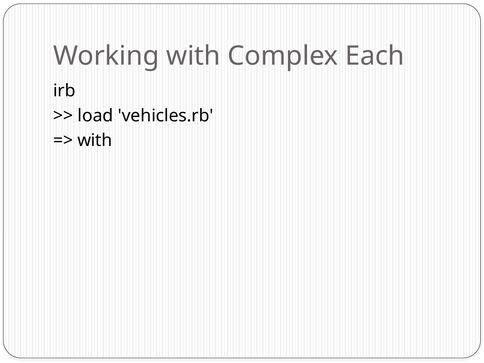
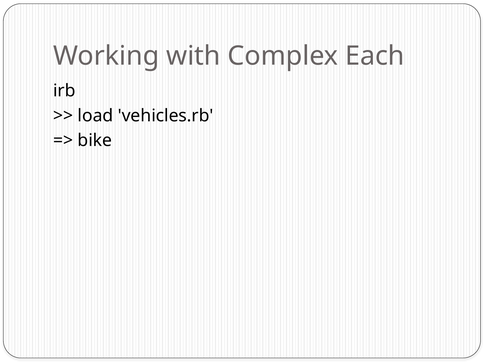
with at (95, 140): with -> bike
